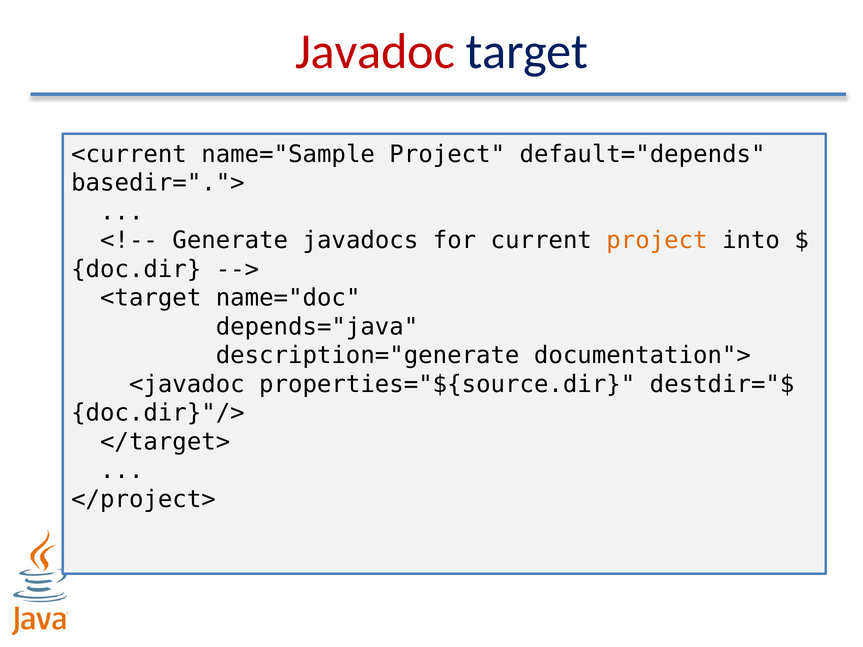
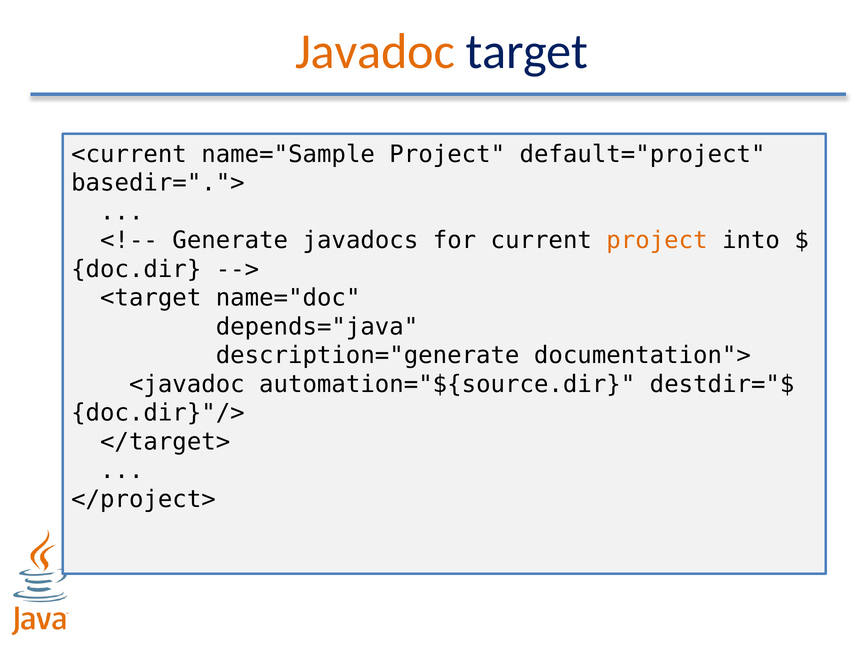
Javadoc colour: red -> orange
default="depends: default="depends -> default="project
properties="${source.dir: properties="${source.dir -> automation="${source.dir
